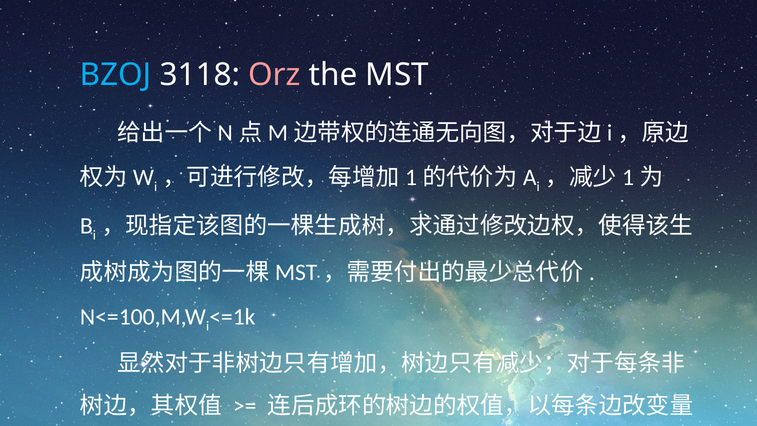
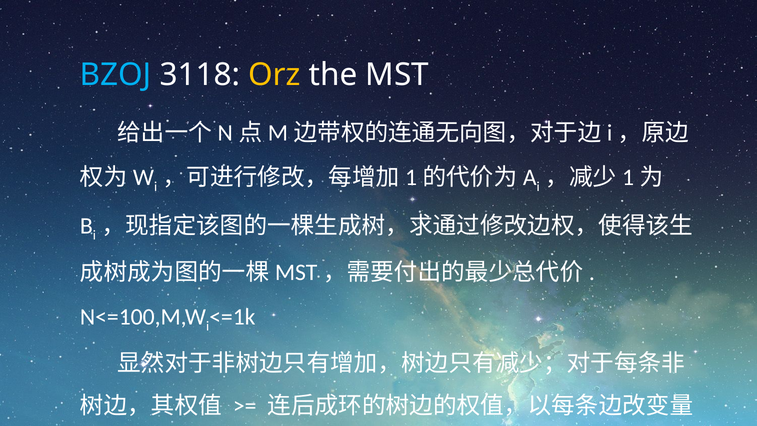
Orz colour: pink -> yellow
